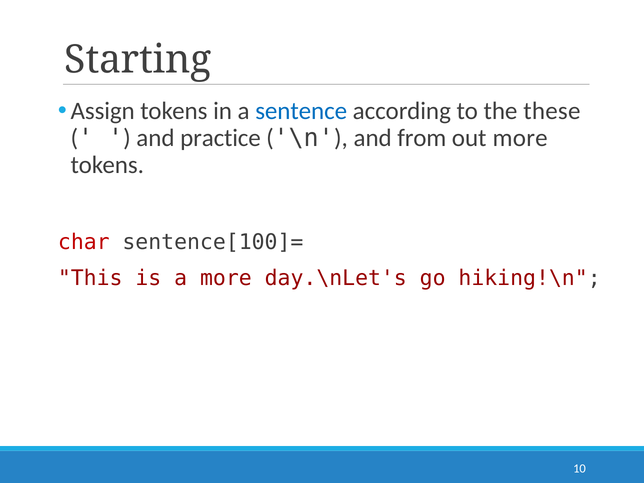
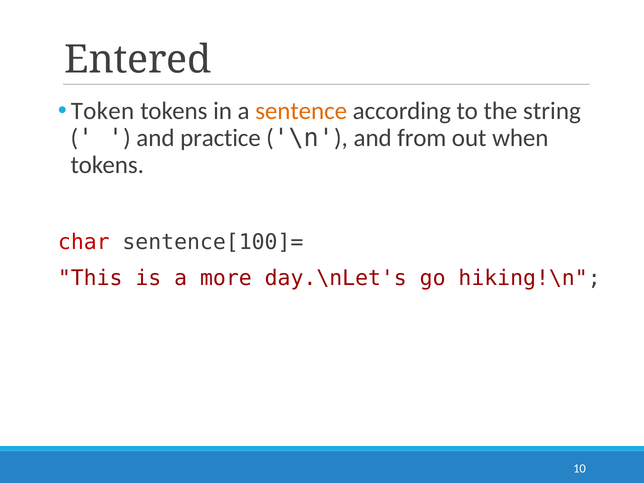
Starting: Starting -> Entered
Assign: Assign -> Token
sentence colour: blue -> orange
these: these -> string
out more: more -> when
